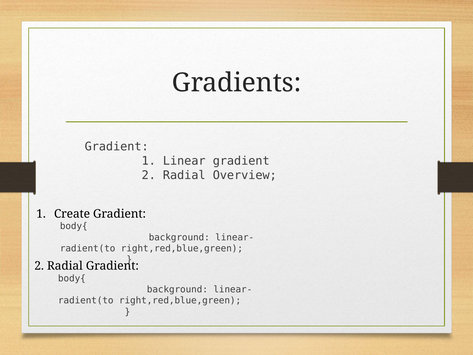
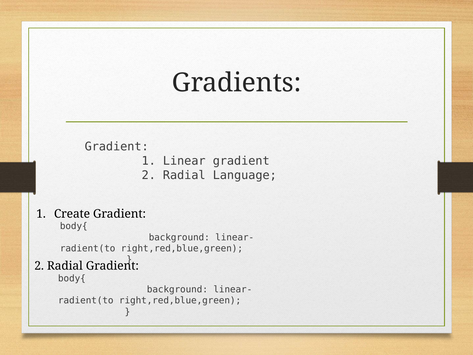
Overview: Overview -> Language
